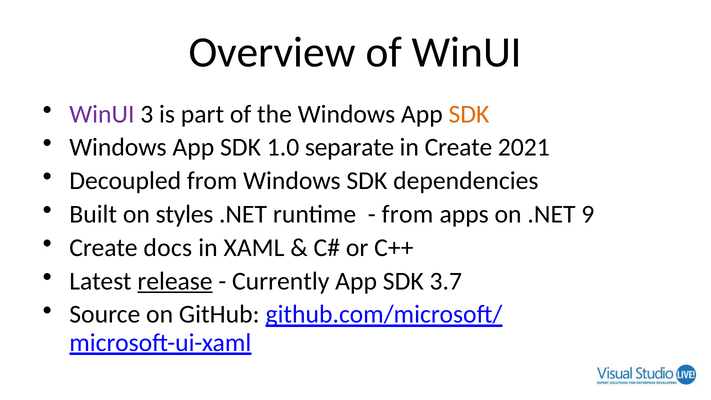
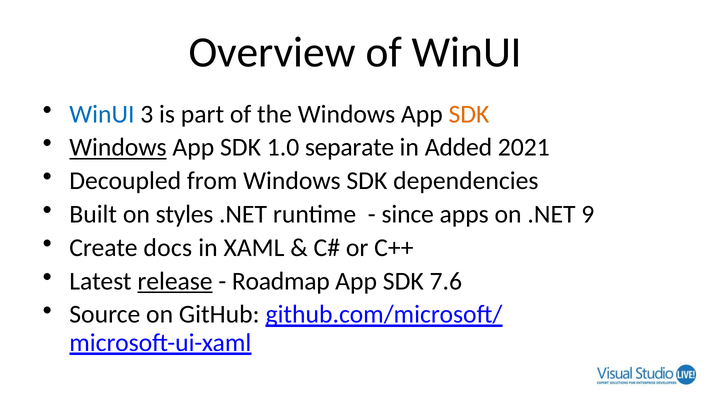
WinUI at (102, 114) colour: purple -> blue
Windows at (118, 147) underline: none -> present
in Create: Create -> Added
from at (408, 214): from -> since
Currently: Currently -> Roadmap
3.7: 3.7 -> 7.6
